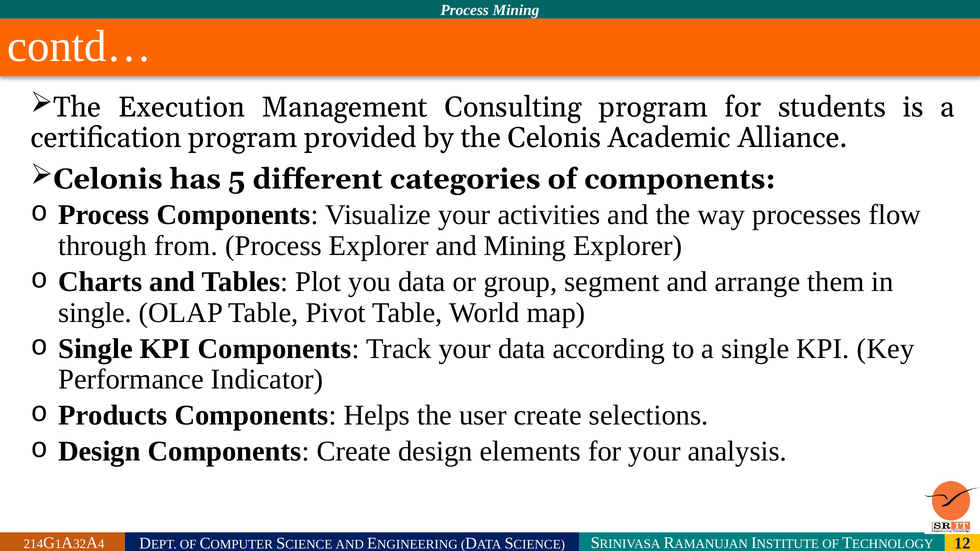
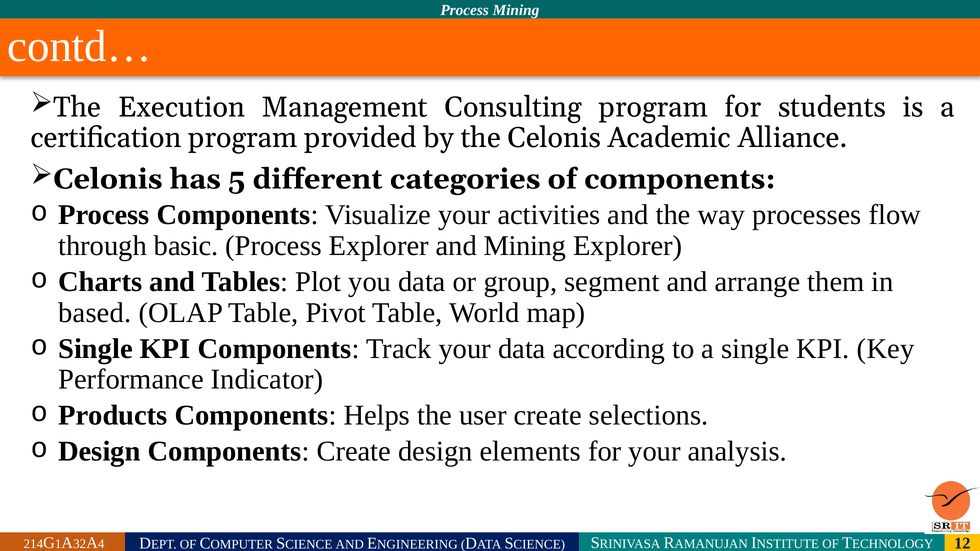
from: from -> basic
single at (95, 313): single -> based
